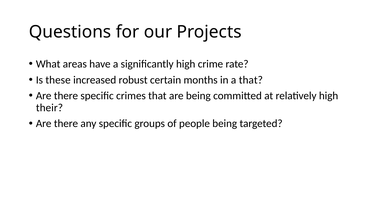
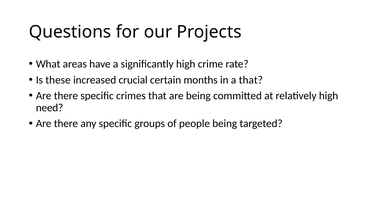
robust: robust -> crucial
their: their -> need
